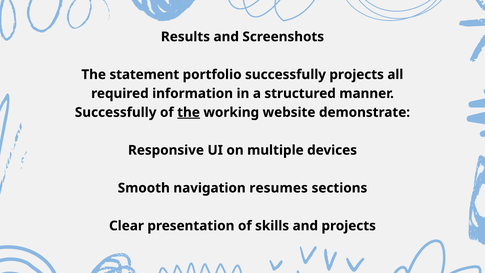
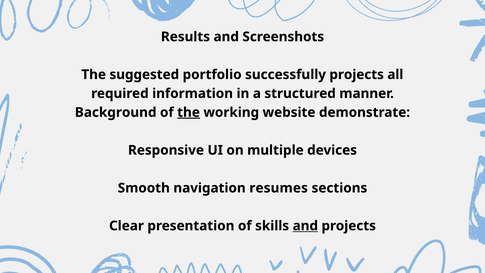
statement: statement -> suggested
Successfully at (116, 112): Successfully -> Background
and at (305, 226) underline: none -> present
